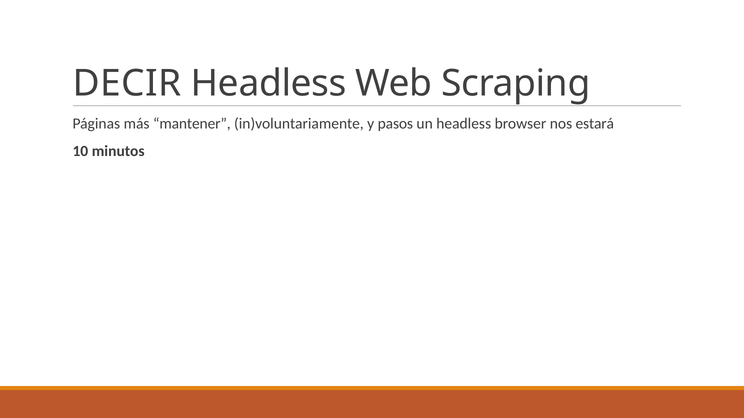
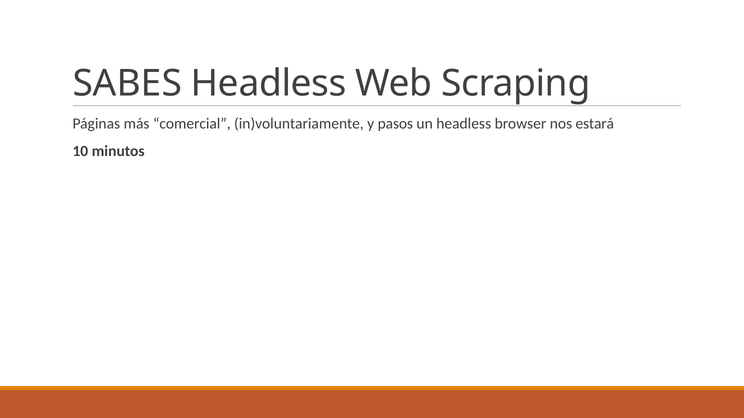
DECIR: DECIR -> SABES
mantener: mantener -> comercial
